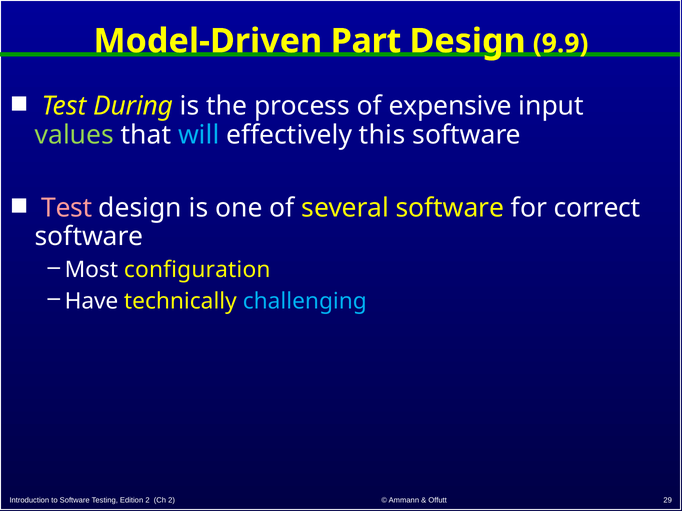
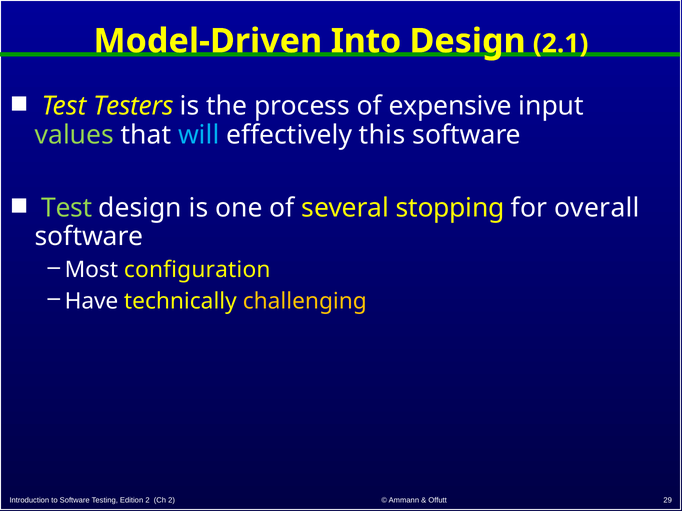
Part: Part -> Into
9.9: 9.9 -> 2.1
During: During -> Testers
Test at (67, 208) colour: pink -> light green
several software: software -> stopping
correct: correct -> overall
challenging colour: light blue -> yellow
